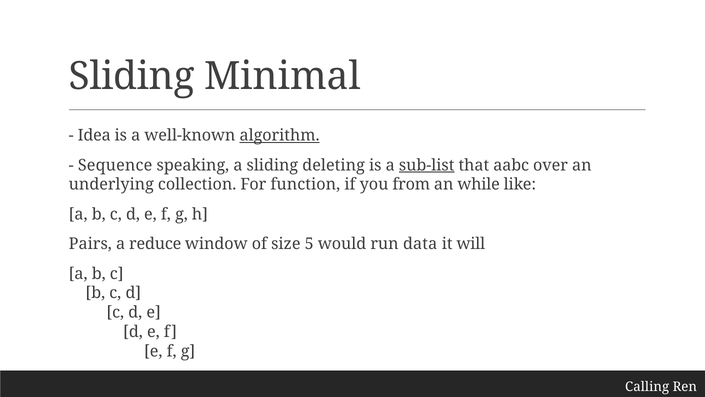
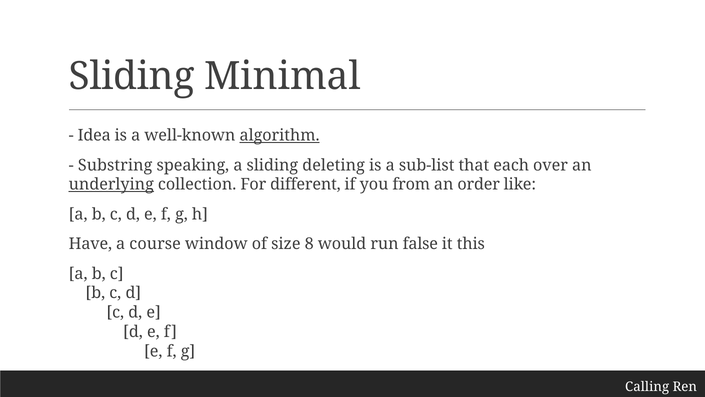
Sequence: Sequence -> Substring
sub-list underline: present -> none
aabc: aabc -> each
underlying underline: none -> present
function: function -> different
while: while -> order
Pairs: Pairs -> Have
reduce: reduce -> course
5: 5 -> 8
data: data -> false
will: will -> this
